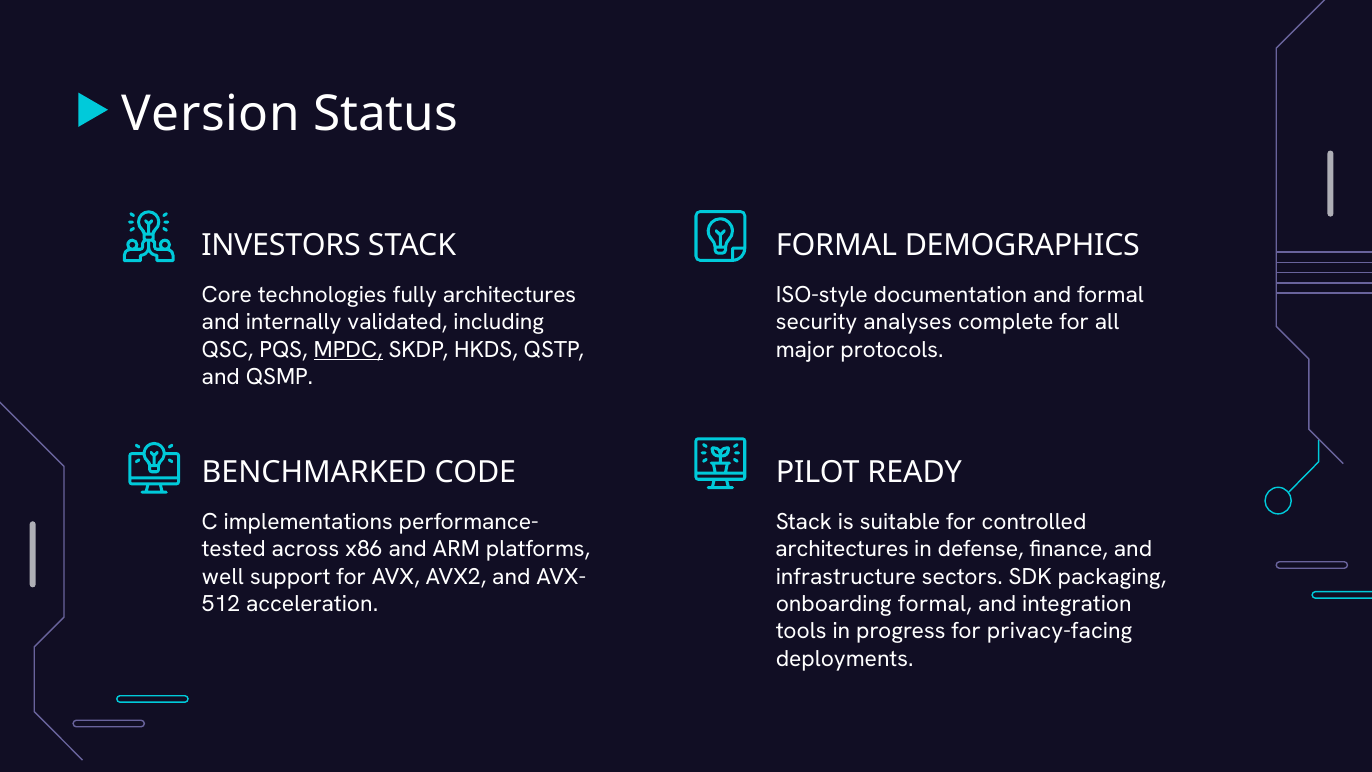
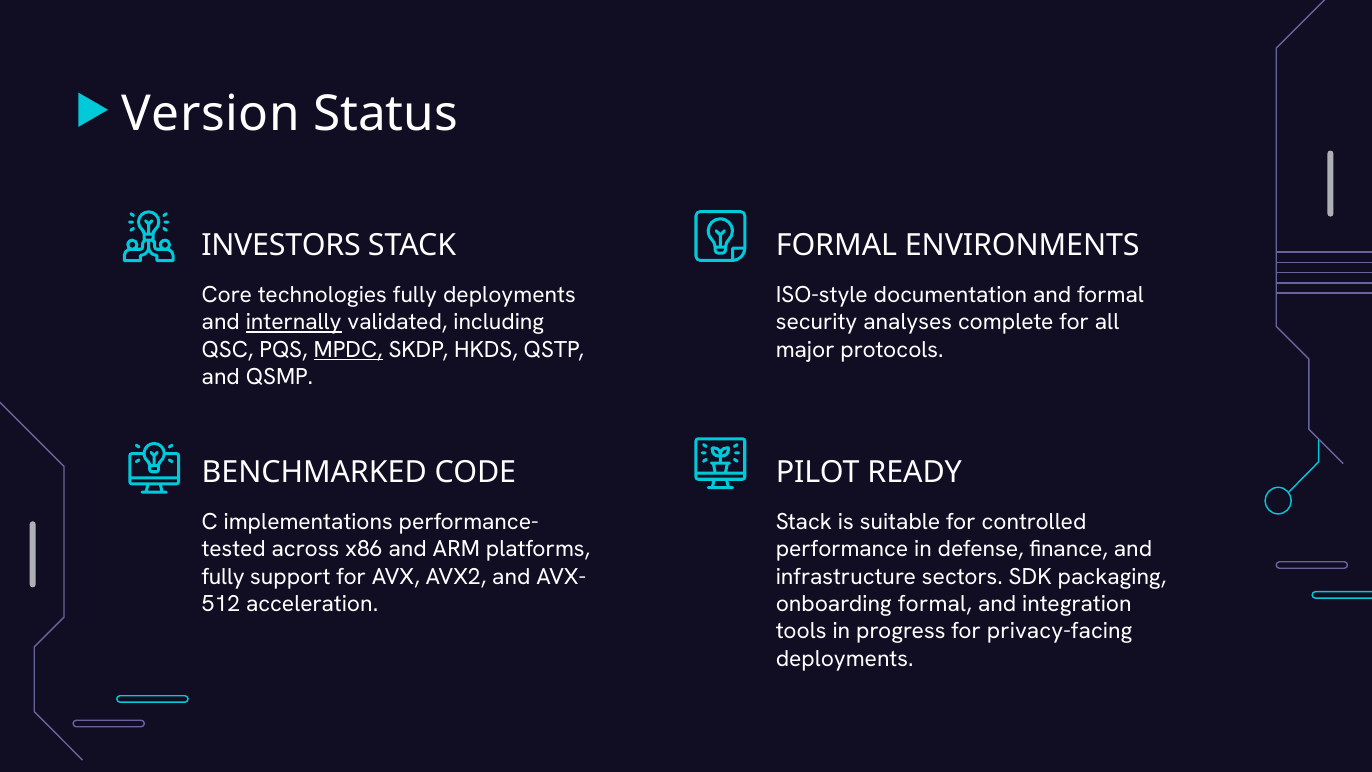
DEMOGRAPHICS: DEMOGRAPHICS -> ENVIRONMENTS
fully architectures: architectures -> deployments
internally underline: none -> present
architectures at (842, 549): architectures -> performance
well at (223, 576): well -> fully
